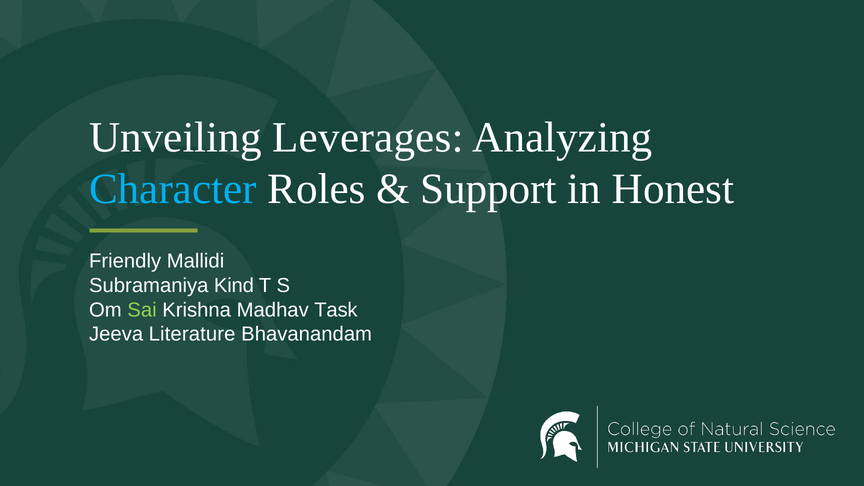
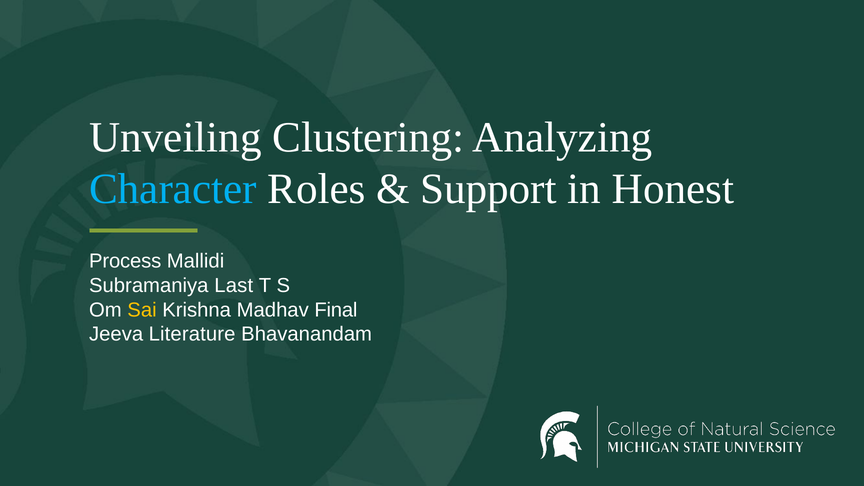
Leverages: Leverages -> Clustering
Friendly: Friendly -> Process
Kind: Kind -> Last
Sai colour: light green -> yellow
Task: Task -> Final
